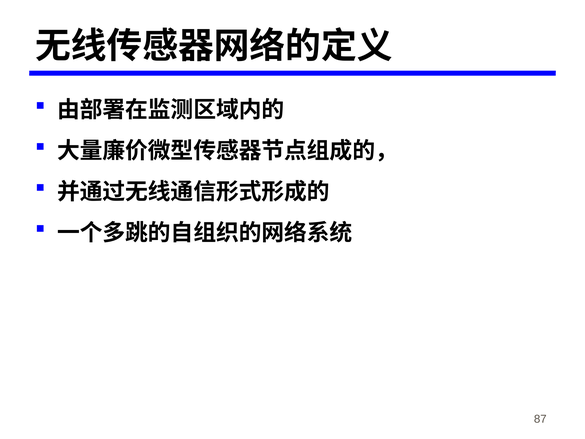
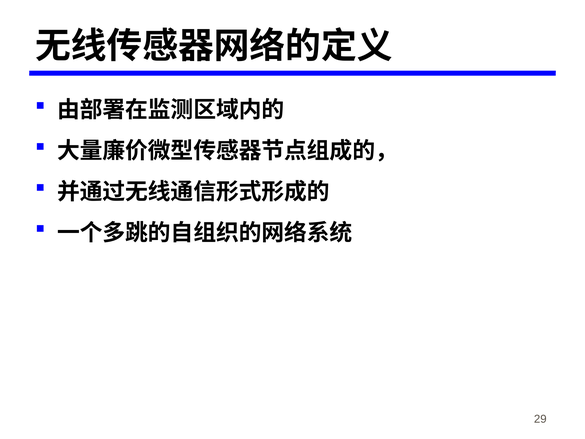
87: 87 -> 29
